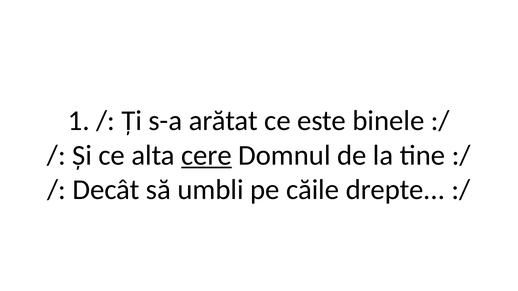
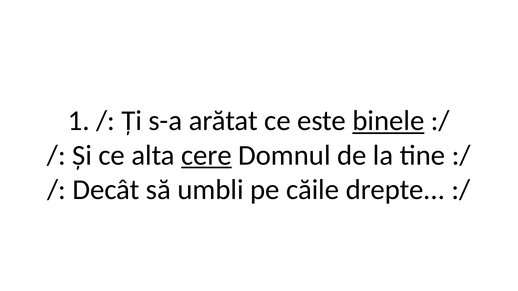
binele underline: none -> present
